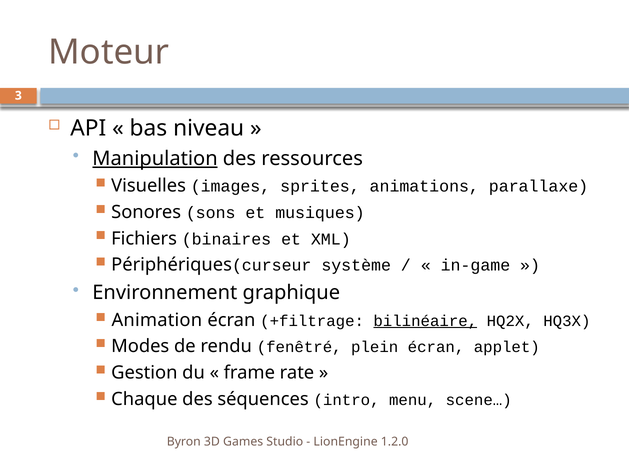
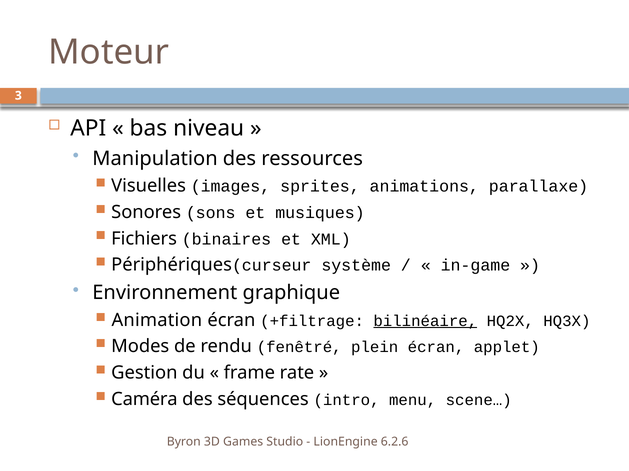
Manipulation underline: present -> none
Chaque: Chaque -> Caméra
1.2.0: 1.2.0 -> 6.2.6
